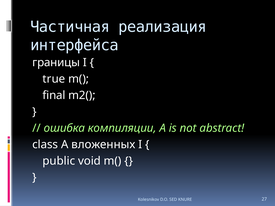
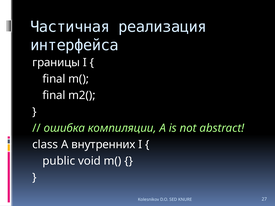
true at (54, 79): true -> final
вложенных: вложенных -> внутренних
